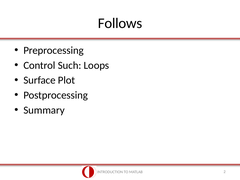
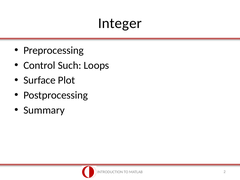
Follows: Follows -> Integer
